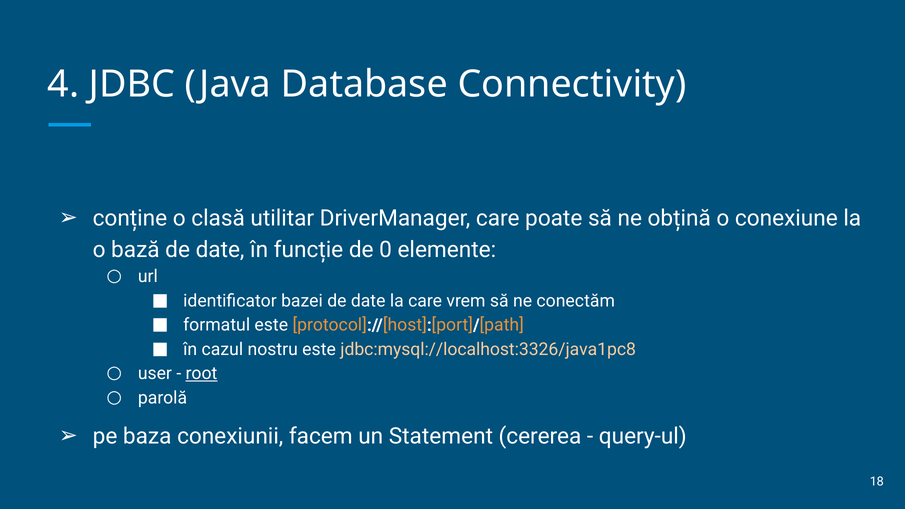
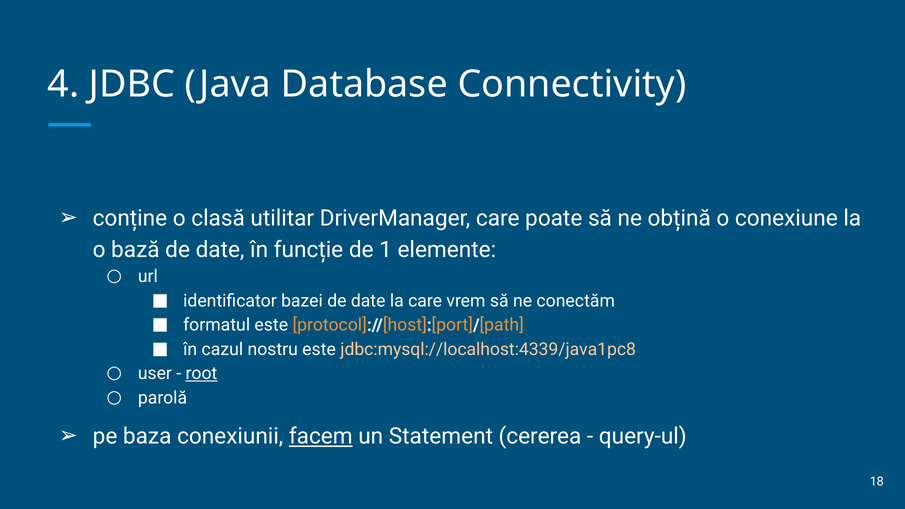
0: 0 -> 1
jdbc:mysql://localhost:3326/java1pc8: jdbc:mysql://localhost:3326/java1pc8 -> jdbc:mysql://localhost:4339/java1pc8
facem underline: none -> present
